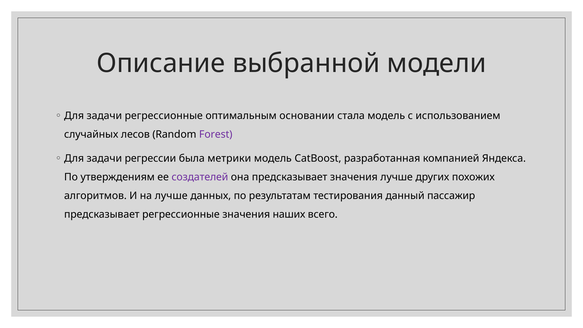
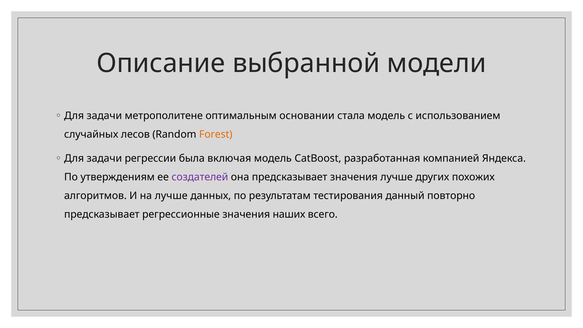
задачи регрессионные: регрессионные -> метрополитене
Forest colour: purple -> orange
метрики: метрики -> включая
пассажир: пассажир -> повторно
